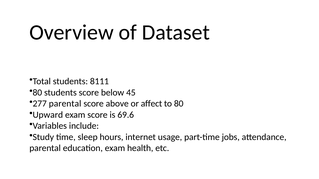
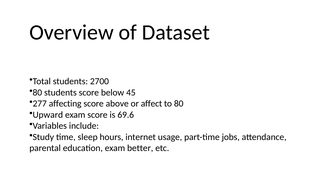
8111: 8111 -> 2700
277 parental: parental -> affecting
health: health -> better
